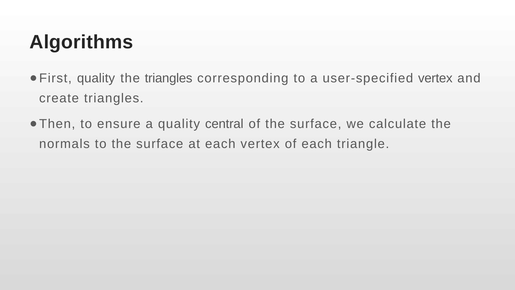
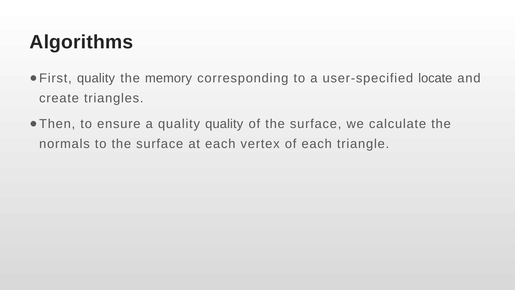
the triangles: triangles -> memory
user-specified vertex: vertex -> locate
quality central: central -> quality
